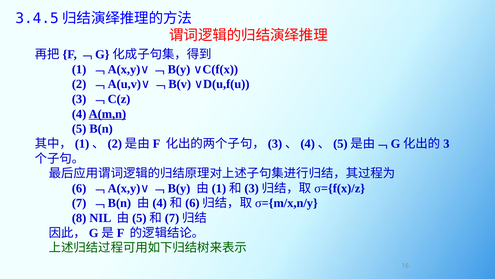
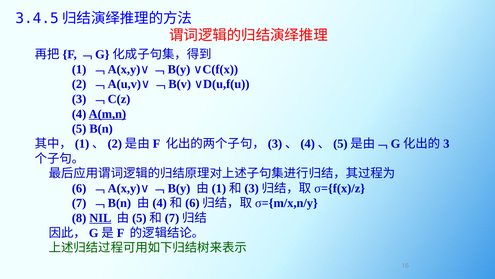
NIL underline: none -> present
